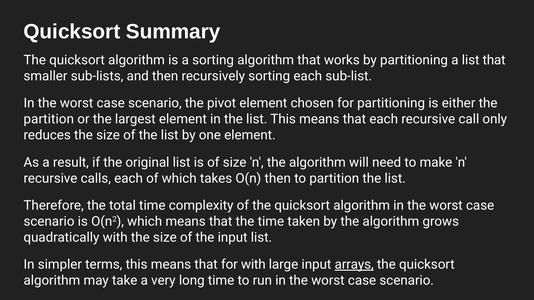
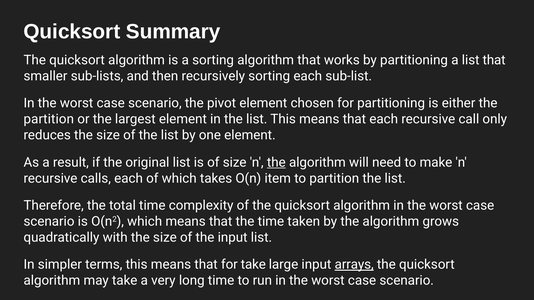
the at (276, 162) underline: none -> present
O(n then: then -> item
for with: with -> take
